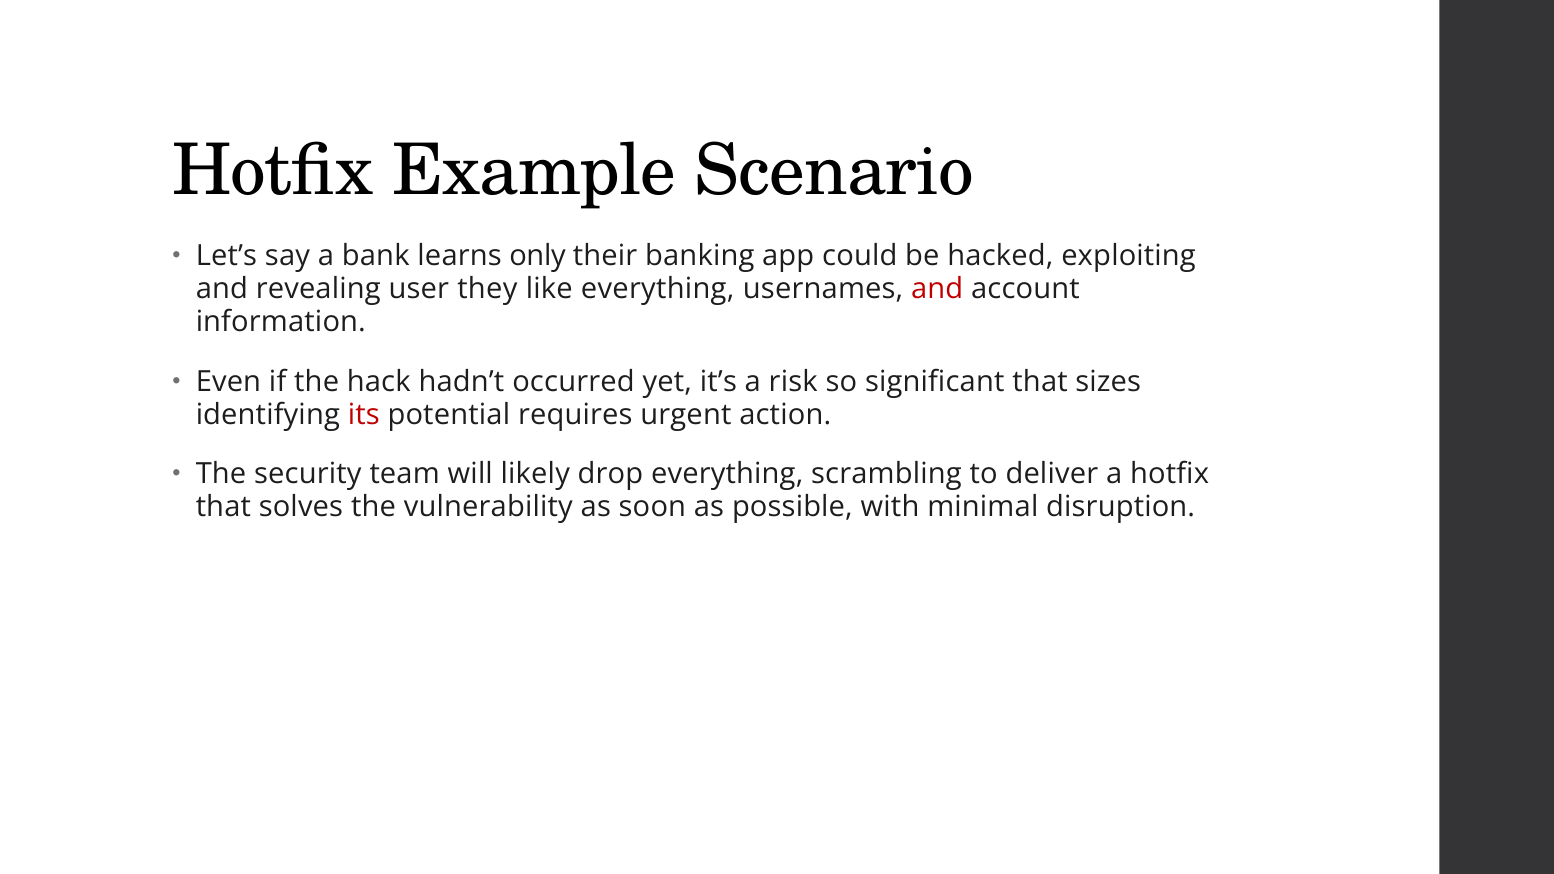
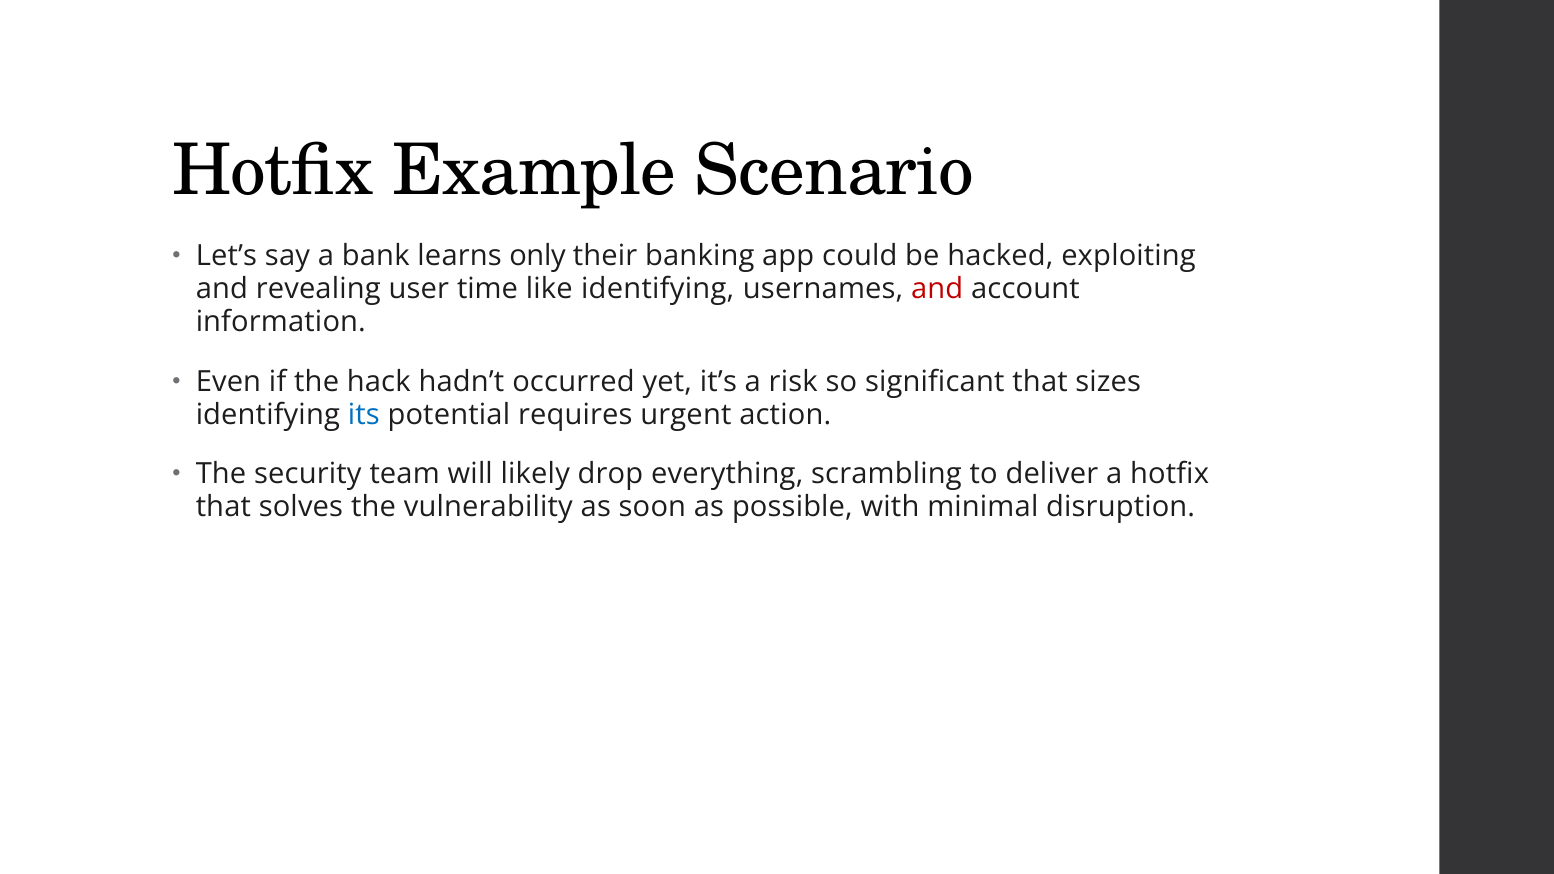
they: they -> time
like everything: everything -> identifying
its colour: red -> blue
